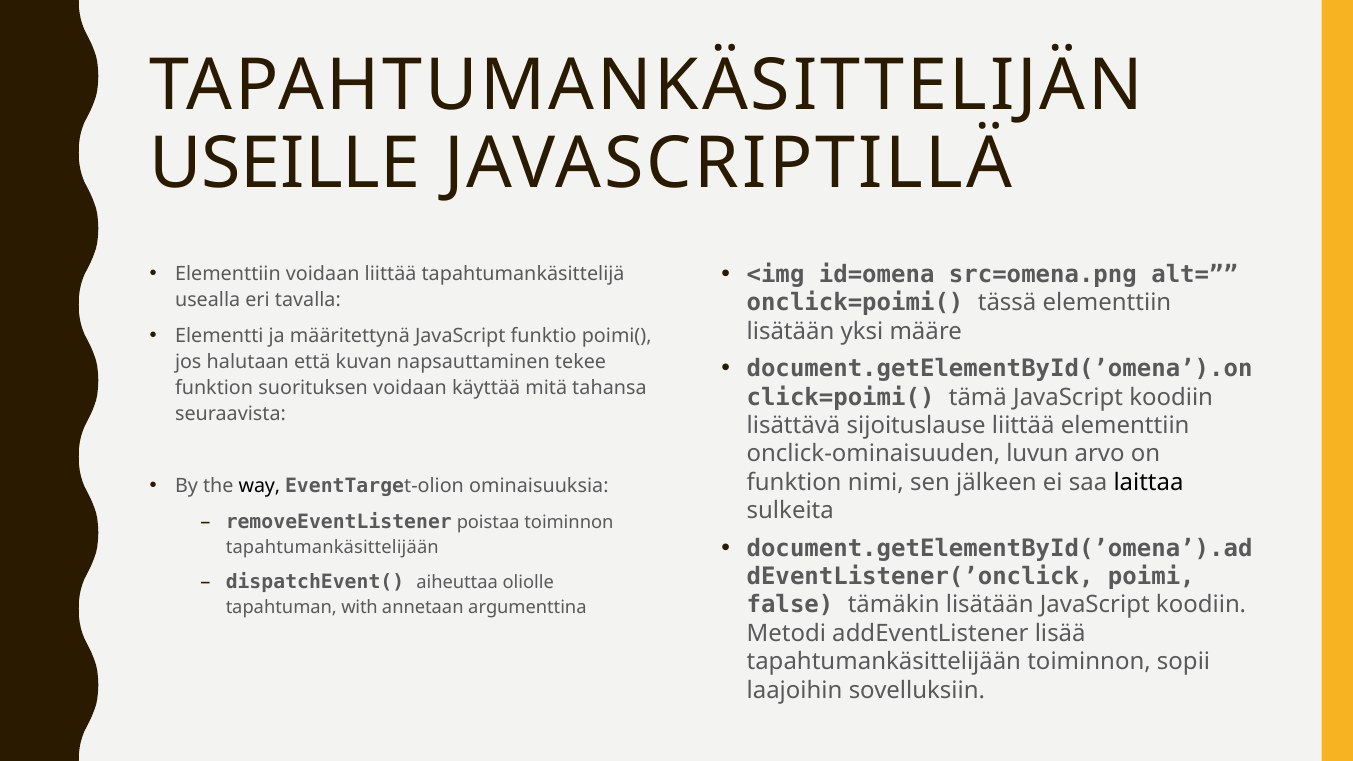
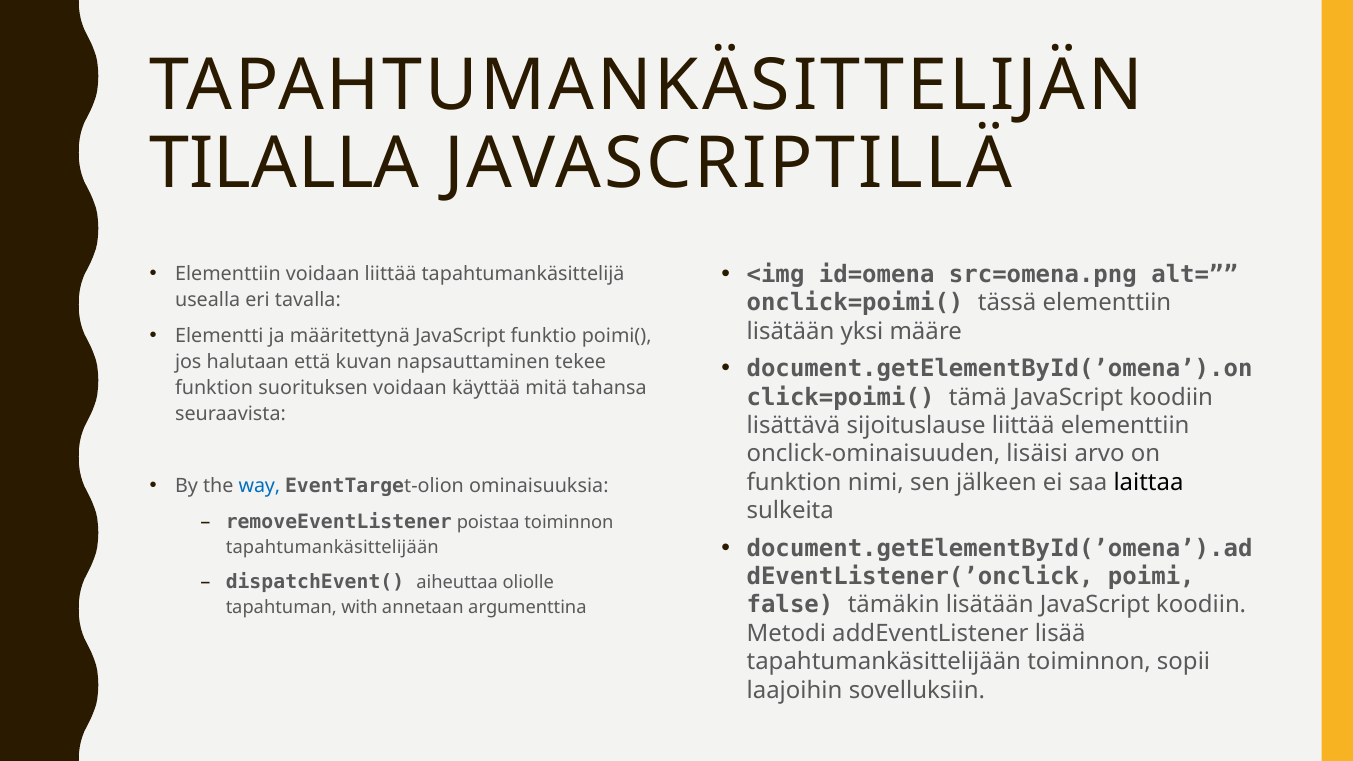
USEILLE: USEILLE -> TILALLA
luvun: luvun -> lisäisi
way colour: black -> blue
